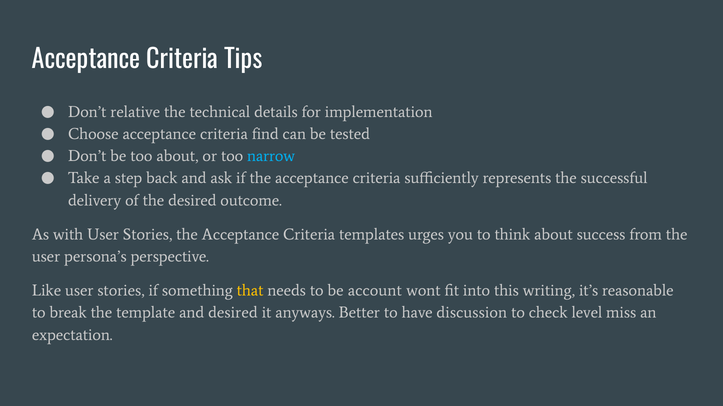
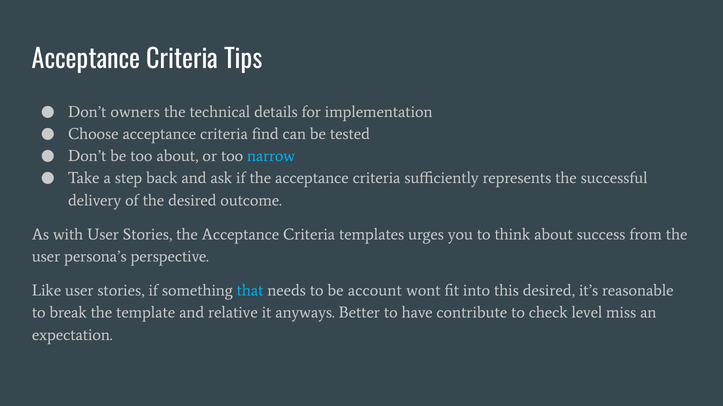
relative: relative -> owners
that colour: yellow -> light blue
this writing: writing -> desired
and desired: desired -> relative
discussion: discussion -> contribute
